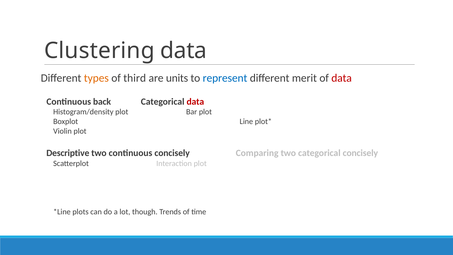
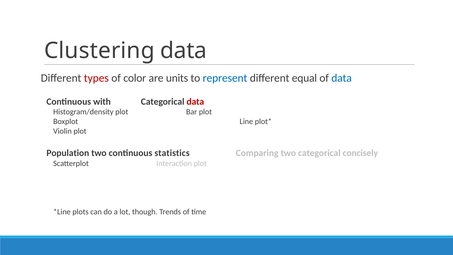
types colour: orange -> red
third: third -> color
merit: merit -> equal
data at (342, 78) colour: red -> blue
back: back -> with
Descriptive: Descriptive -> Population
continuous concisely: concisely -> statistics
